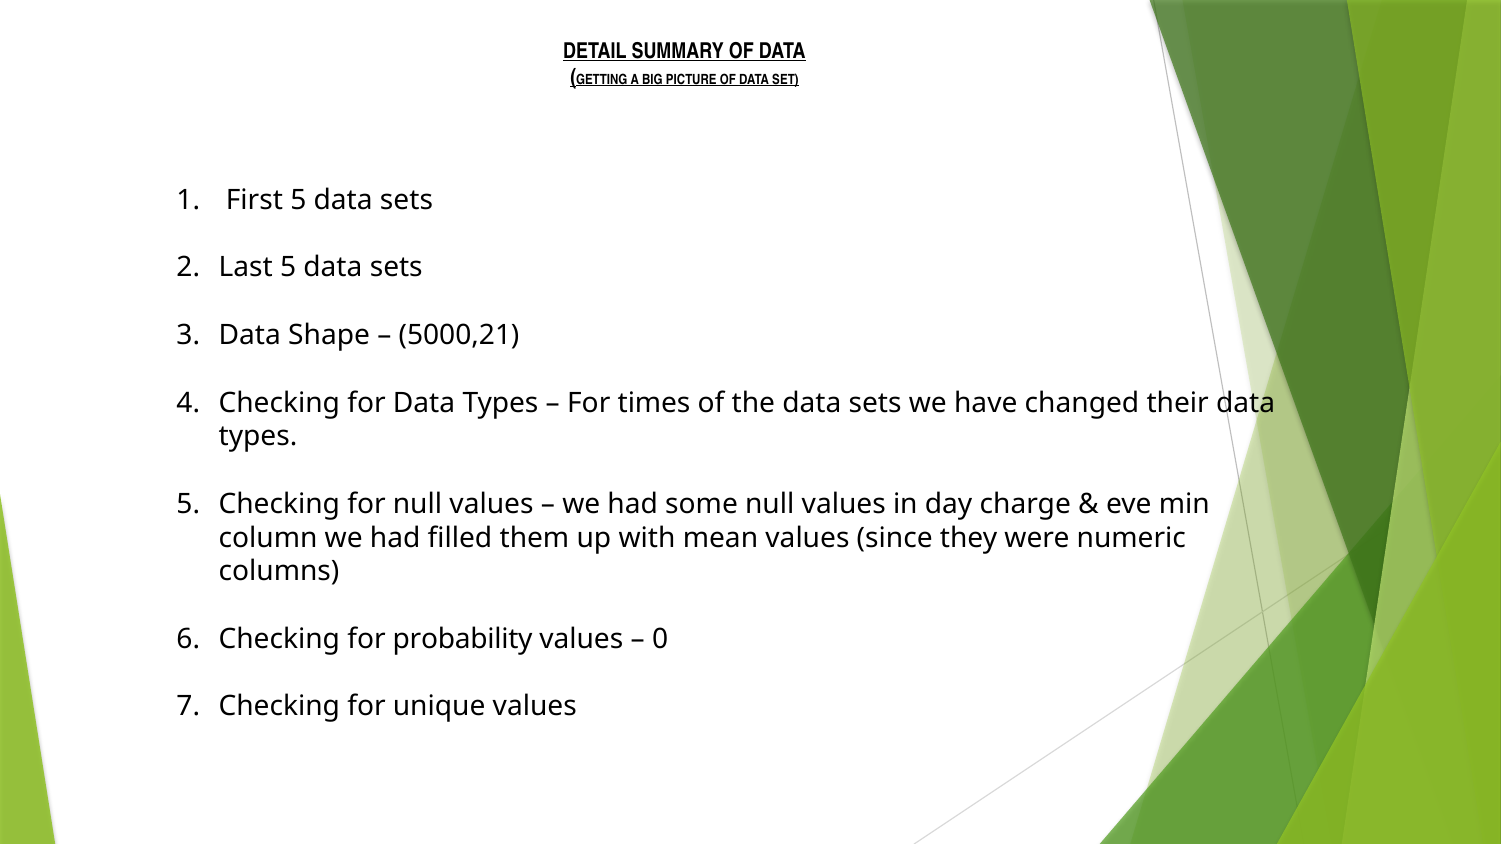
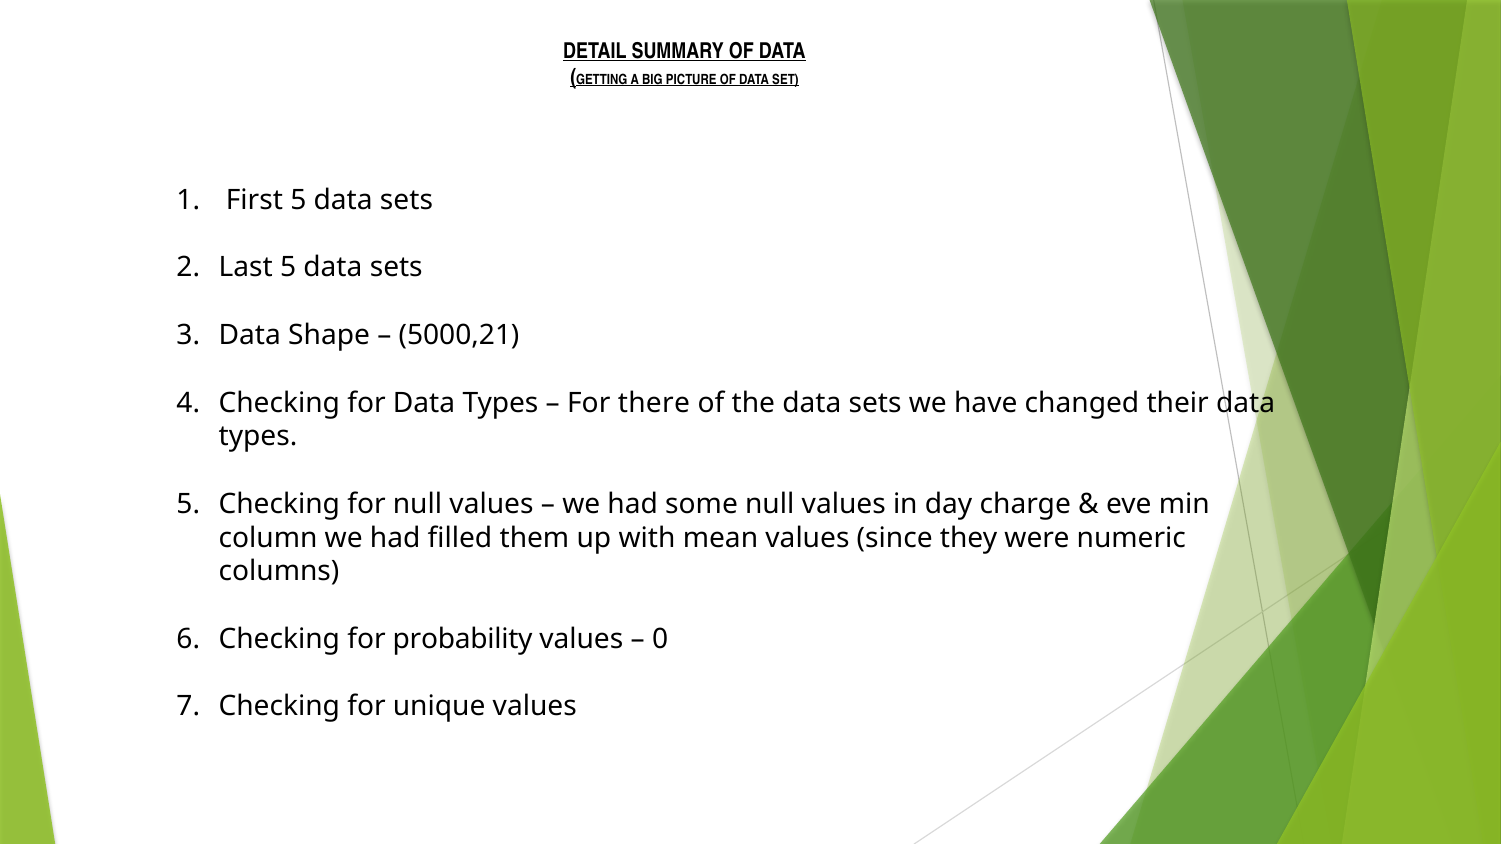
times: times -> there
